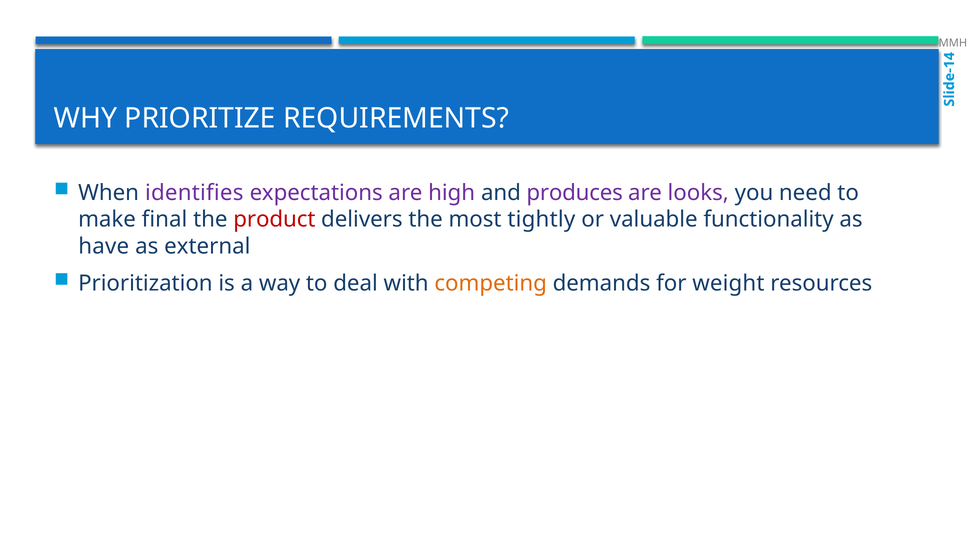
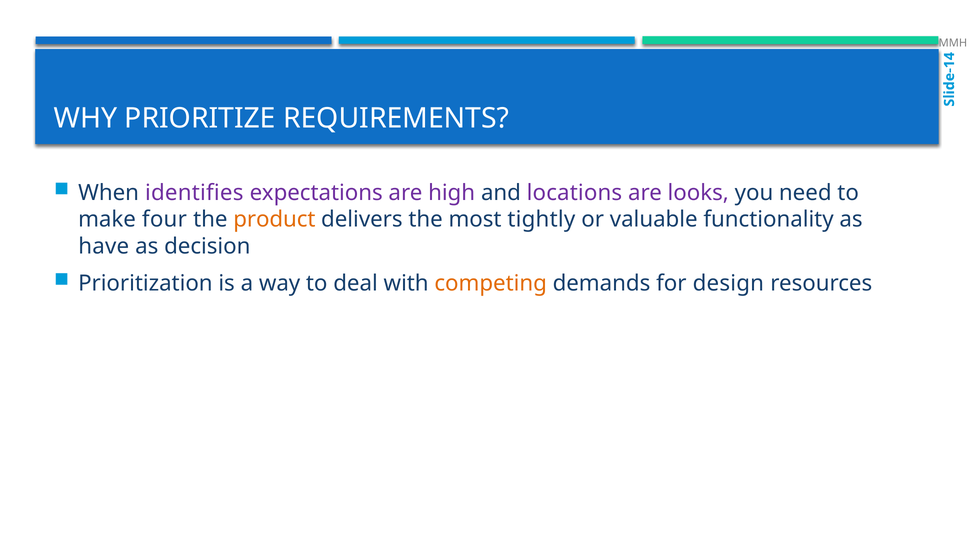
produces: produces -> locations
final: final -> four
product colour: red -> orange
external: external -> decision
weight: weight -> design
